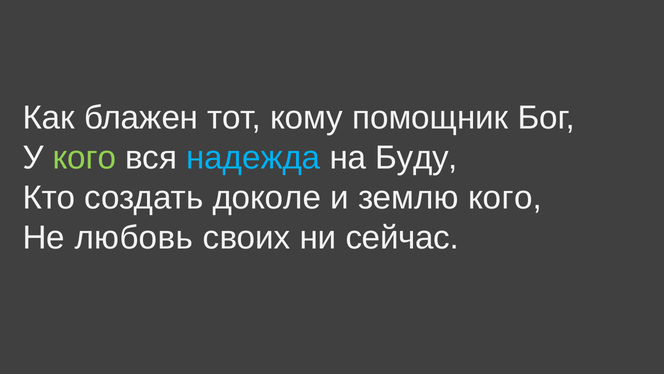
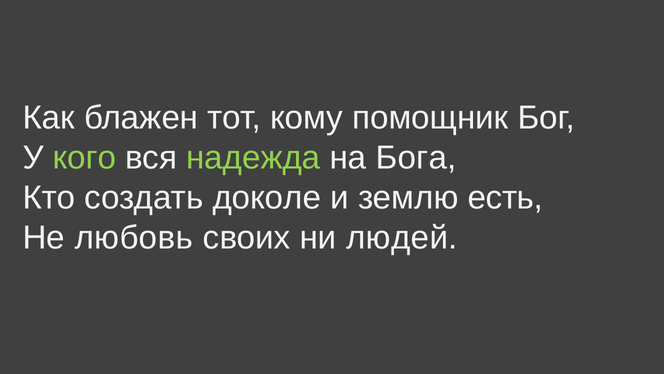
надежда colour: light blue -> light green
Буду: Буду -> Бога
землю кого: кого -> есть
сейчас: сейчас -> людей
